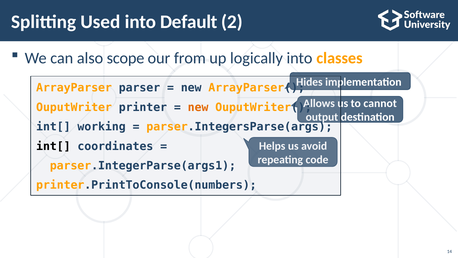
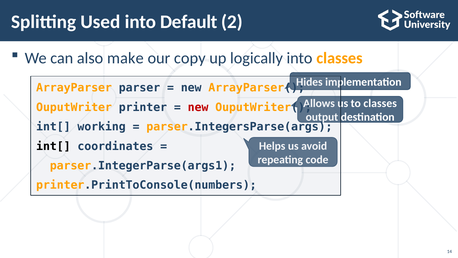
scope: scope -> make
from: from -> copy
to cannot: cannot -> classes
new at (198, 107) colour: orange -> red
